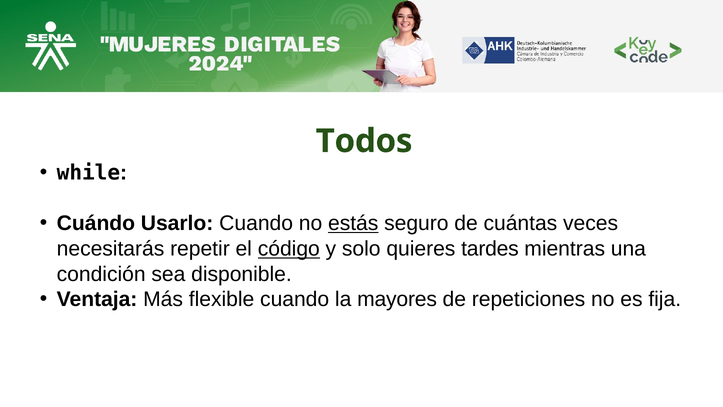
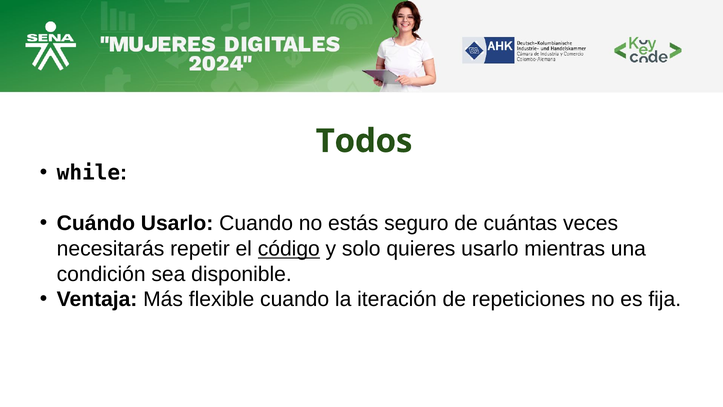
estás underline: present -> none
quieres tardes: tardes -> usarlo
mayores: mayores -> iteración
